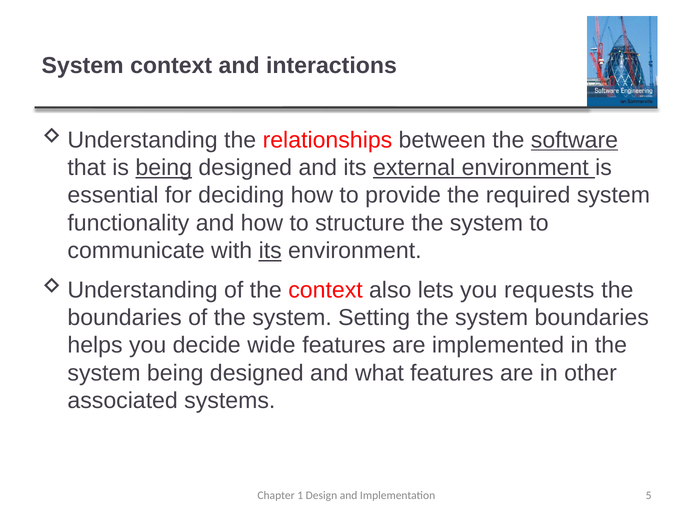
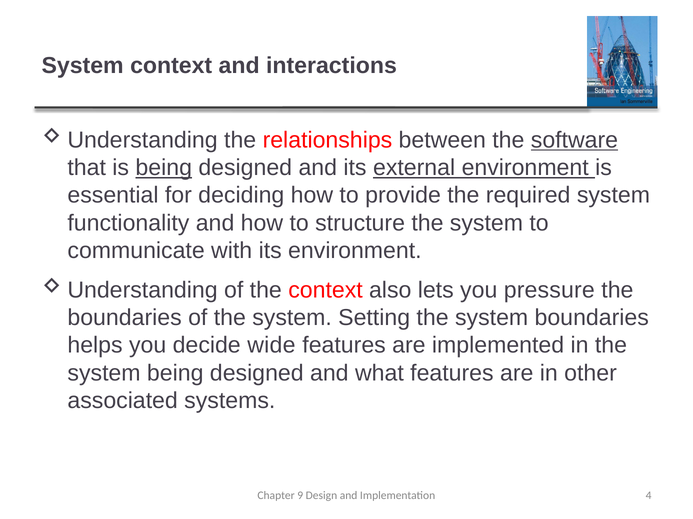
its at (270, 251) underline: present -> none
requests: requests -> pressure
1: 1 -> 9
5: 5 -> 4
